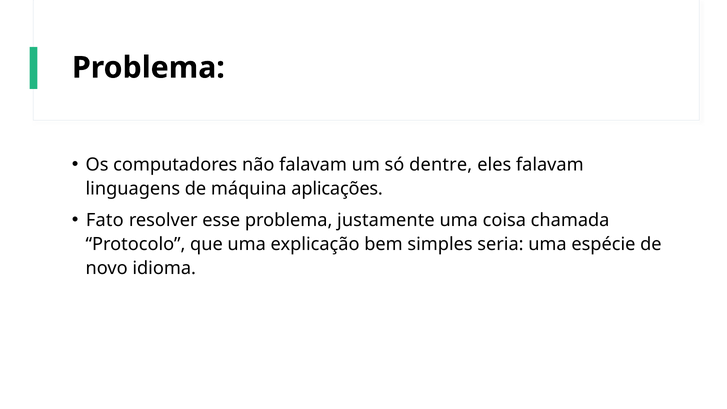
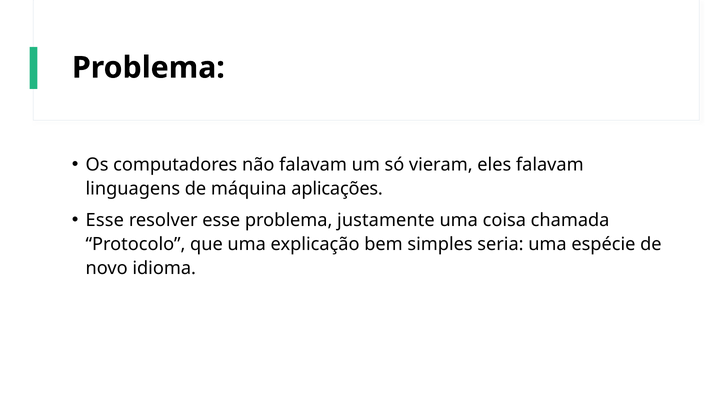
dentre: dentre -> vieram
Fato at (105, 220): Fato -> Esse
